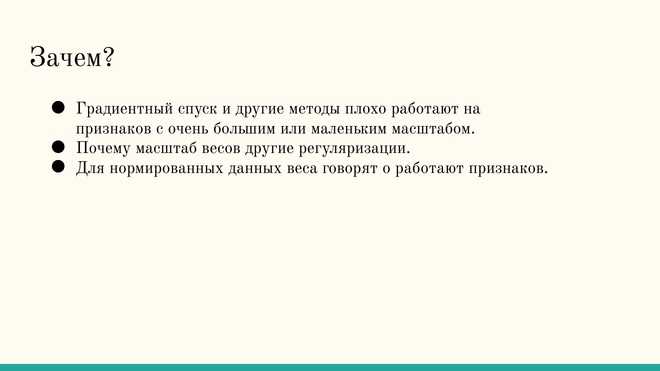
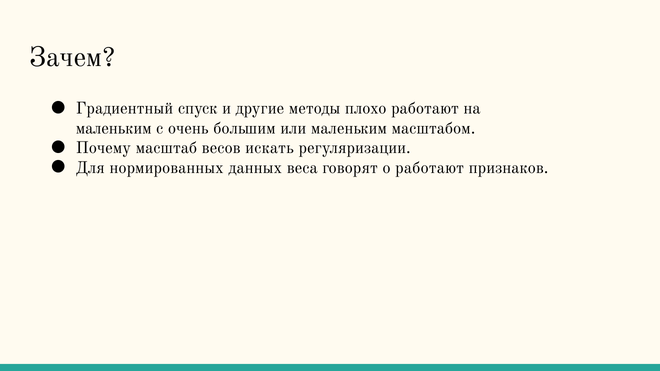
признаков at (114, 128): признаков -> маленьким
весов другие: другие -> искать
